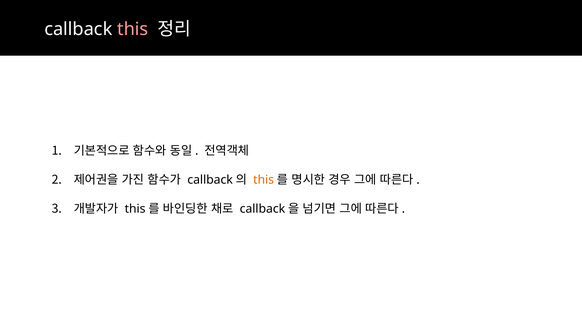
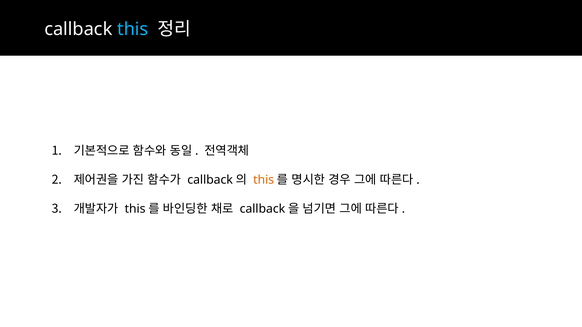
this at (133, 29) colour: pink -> light blue
